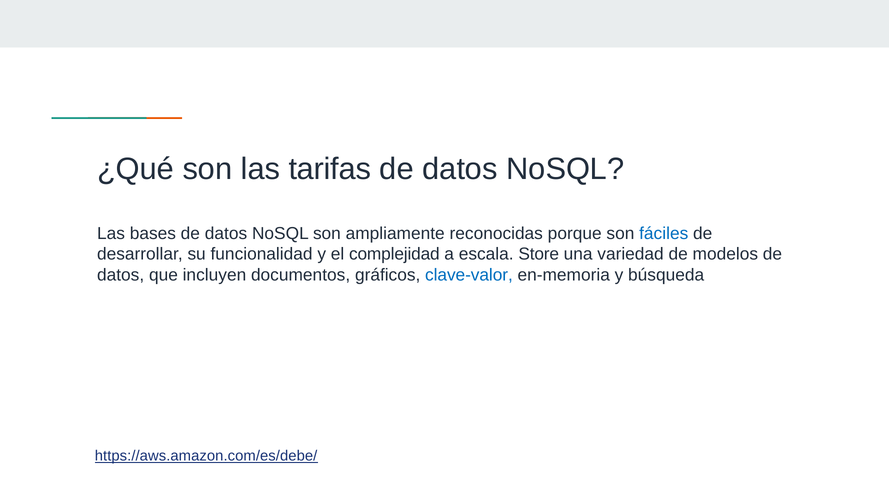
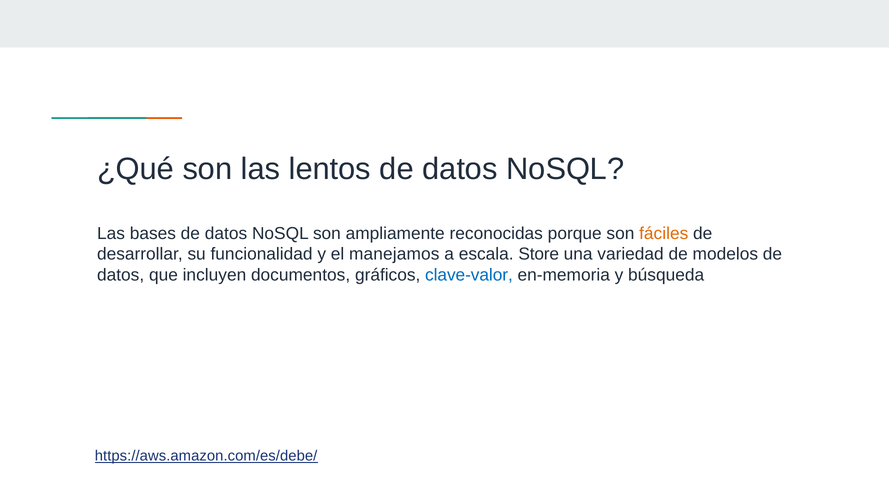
tarifas: tarifas -> lentos
fáciles colour: blue -> orange
complejidad: complejidad -> manejamos
